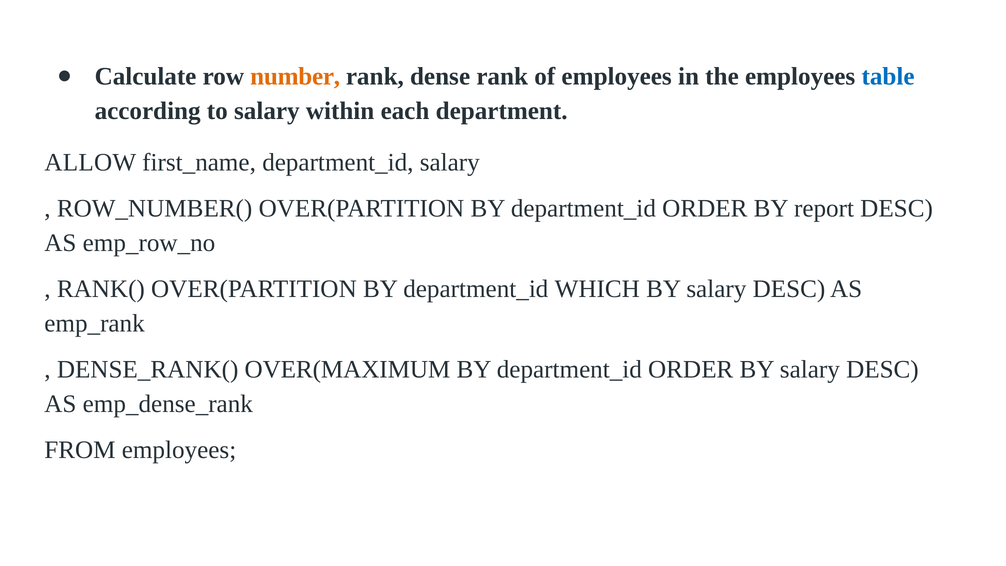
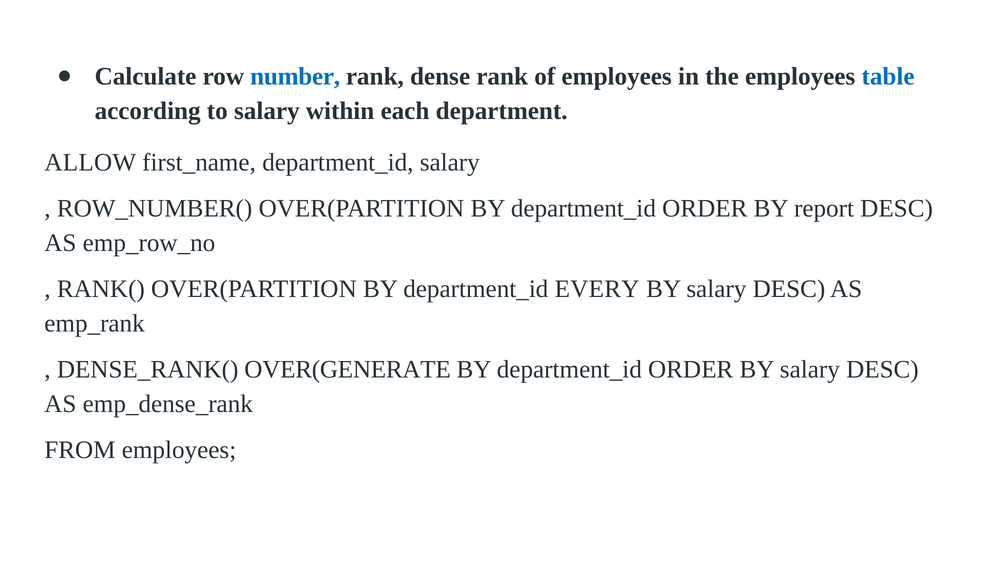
number colour: orange -> blue
WHICH: WHICH -> EVERY
OVER(MAXIMUM: OVER(MAXIMUM -> OVER(GENERATE
